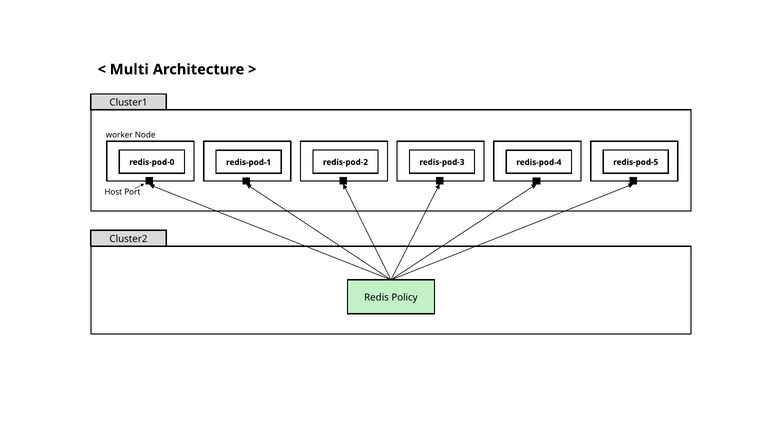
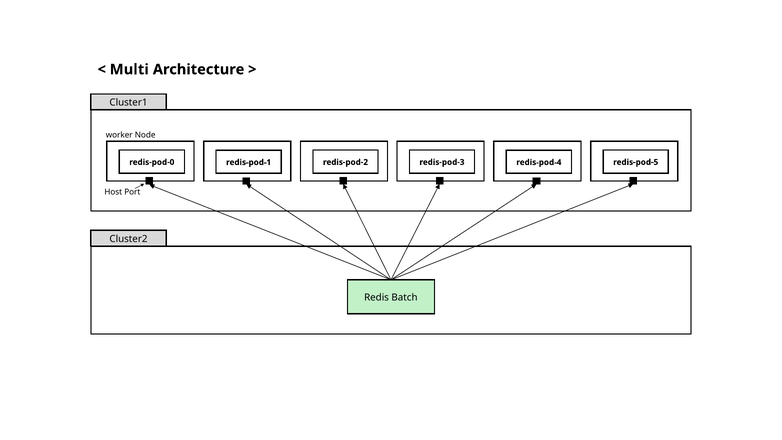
Policy: Policy -> Batch
